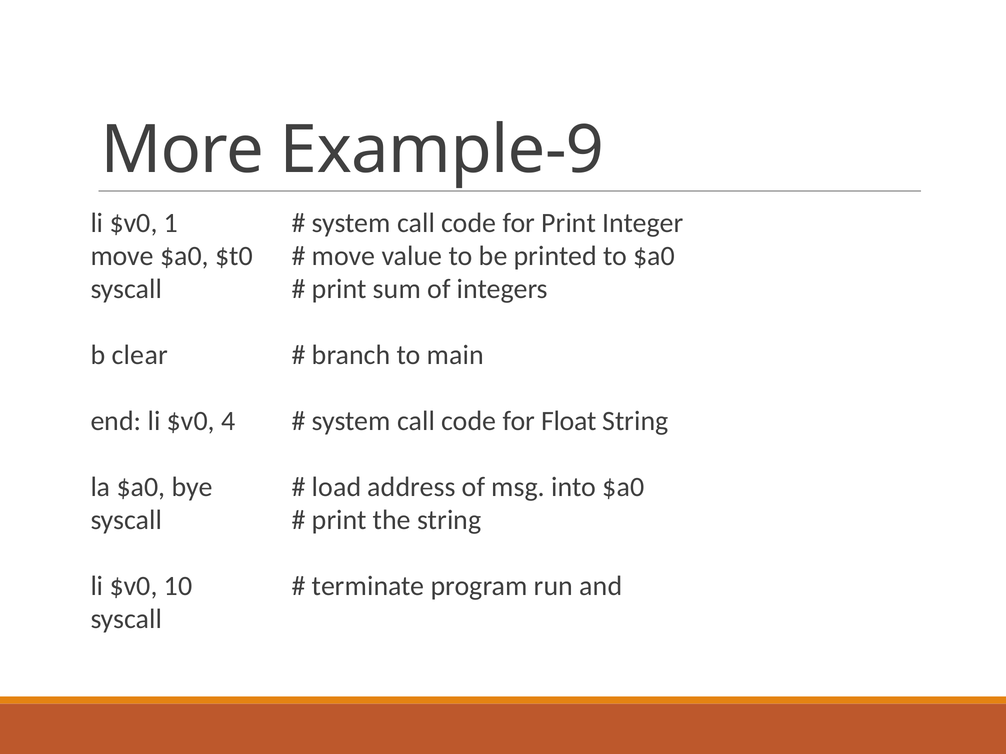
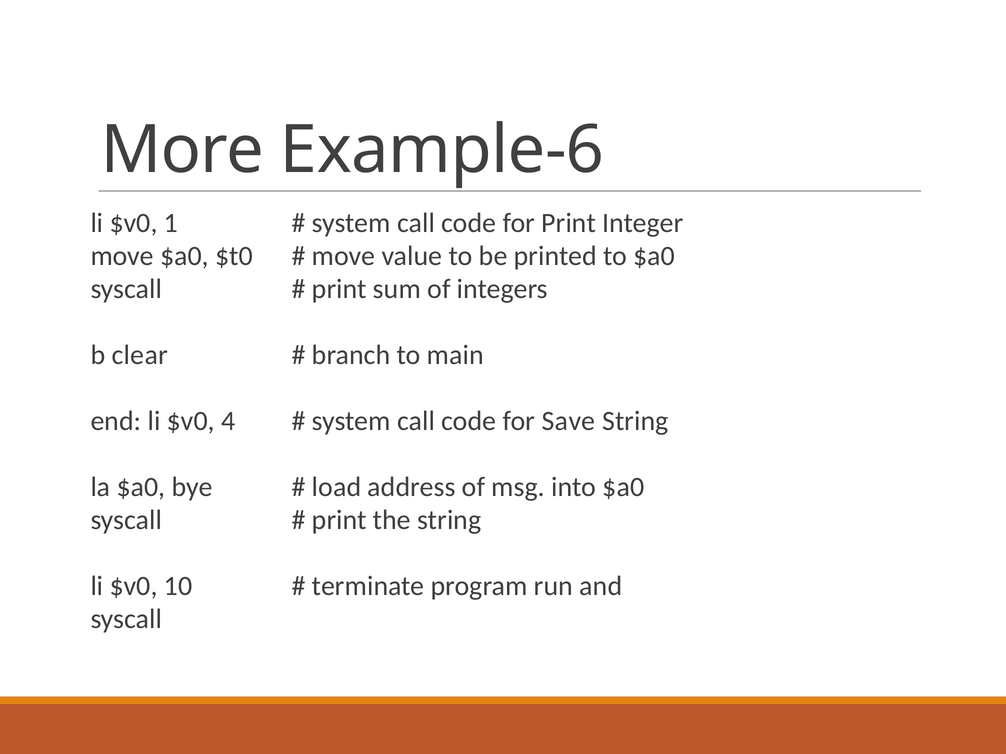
Example-9: Example-9 -> Example-6
Float: Float -> Save
